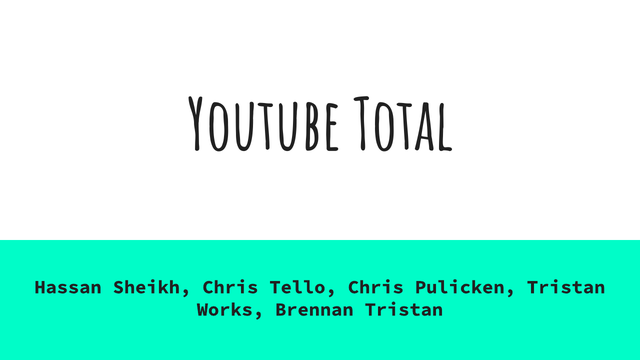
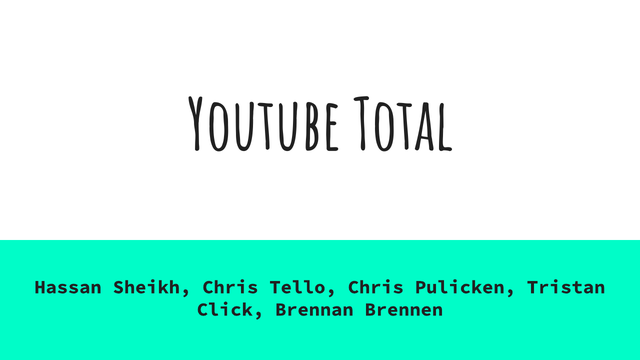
Works: Works -> Click
Brennan Tristan: Tristan -> Brennen
